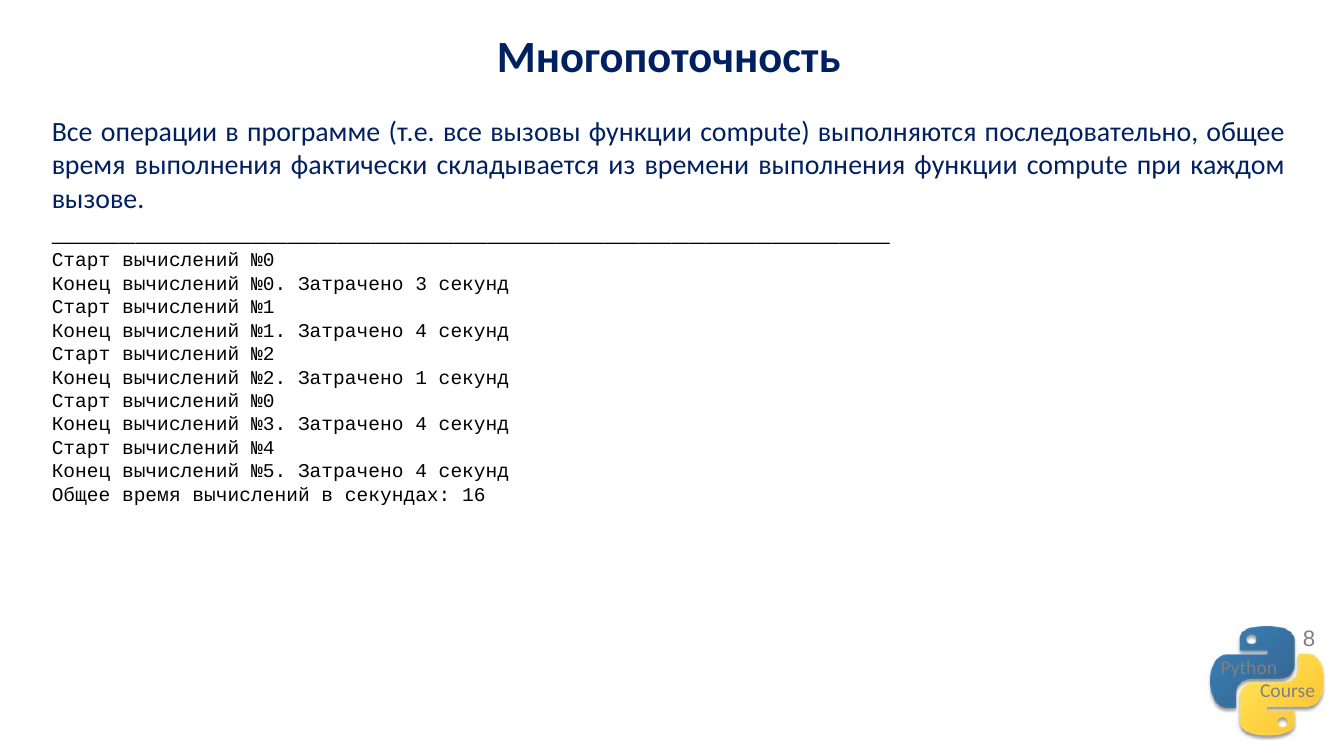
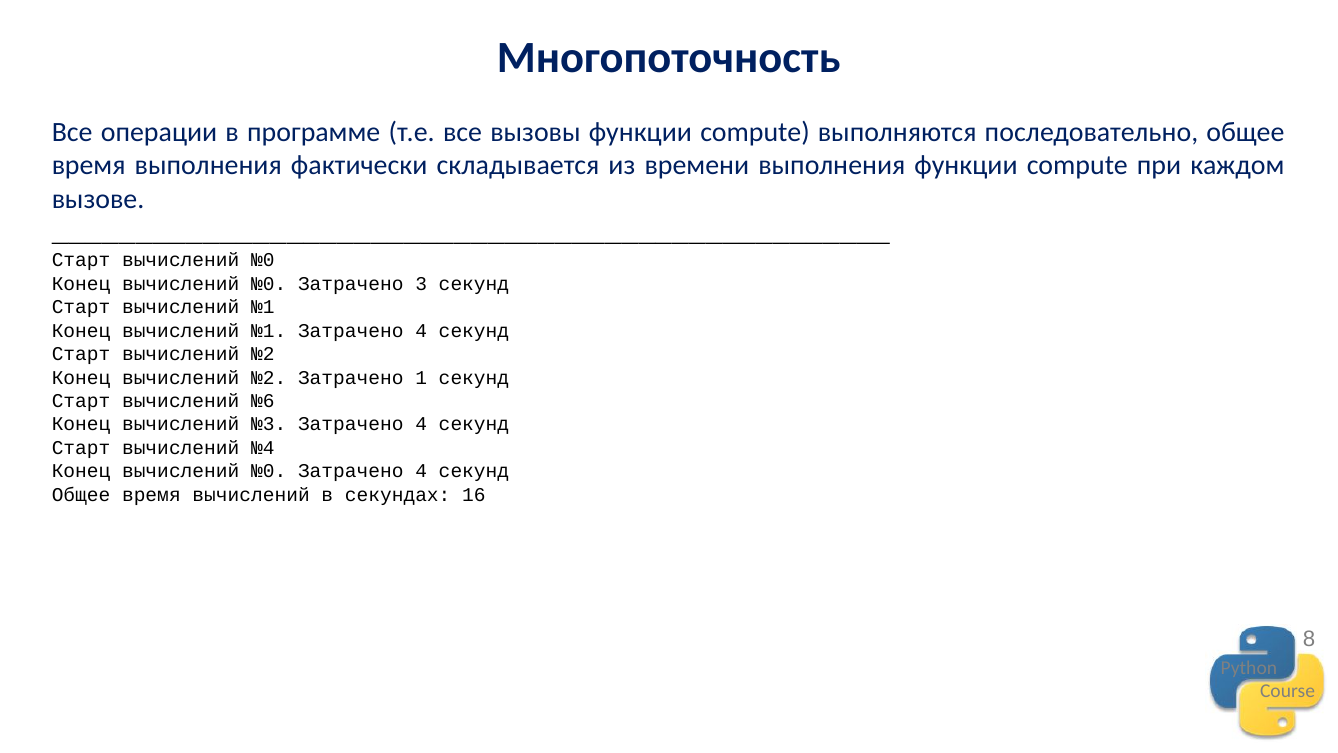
№0 at (263, 401): №0 -> №6
№5 at (269, 471): №5 -> №0
